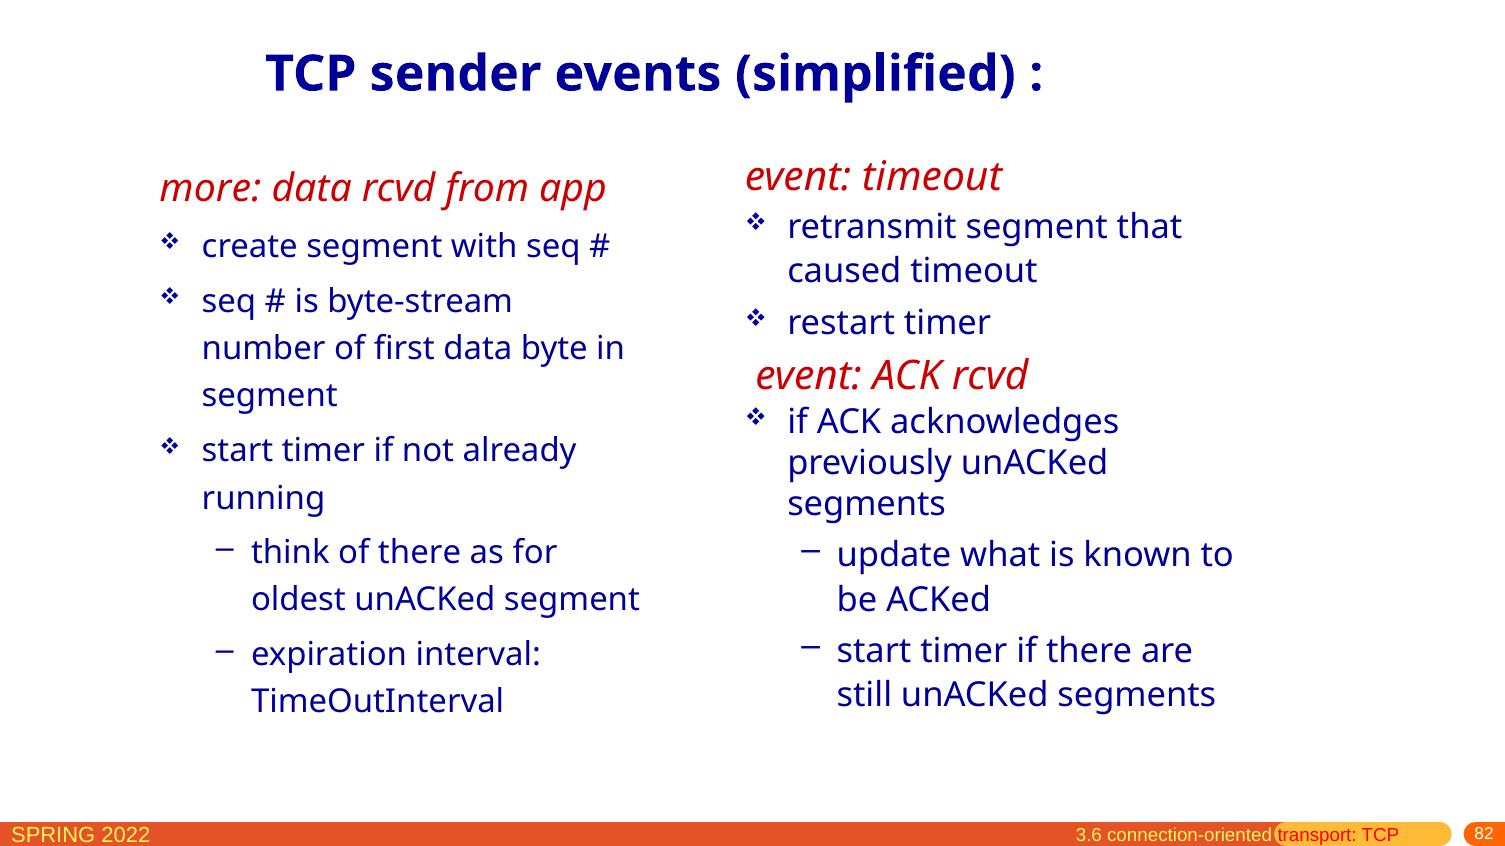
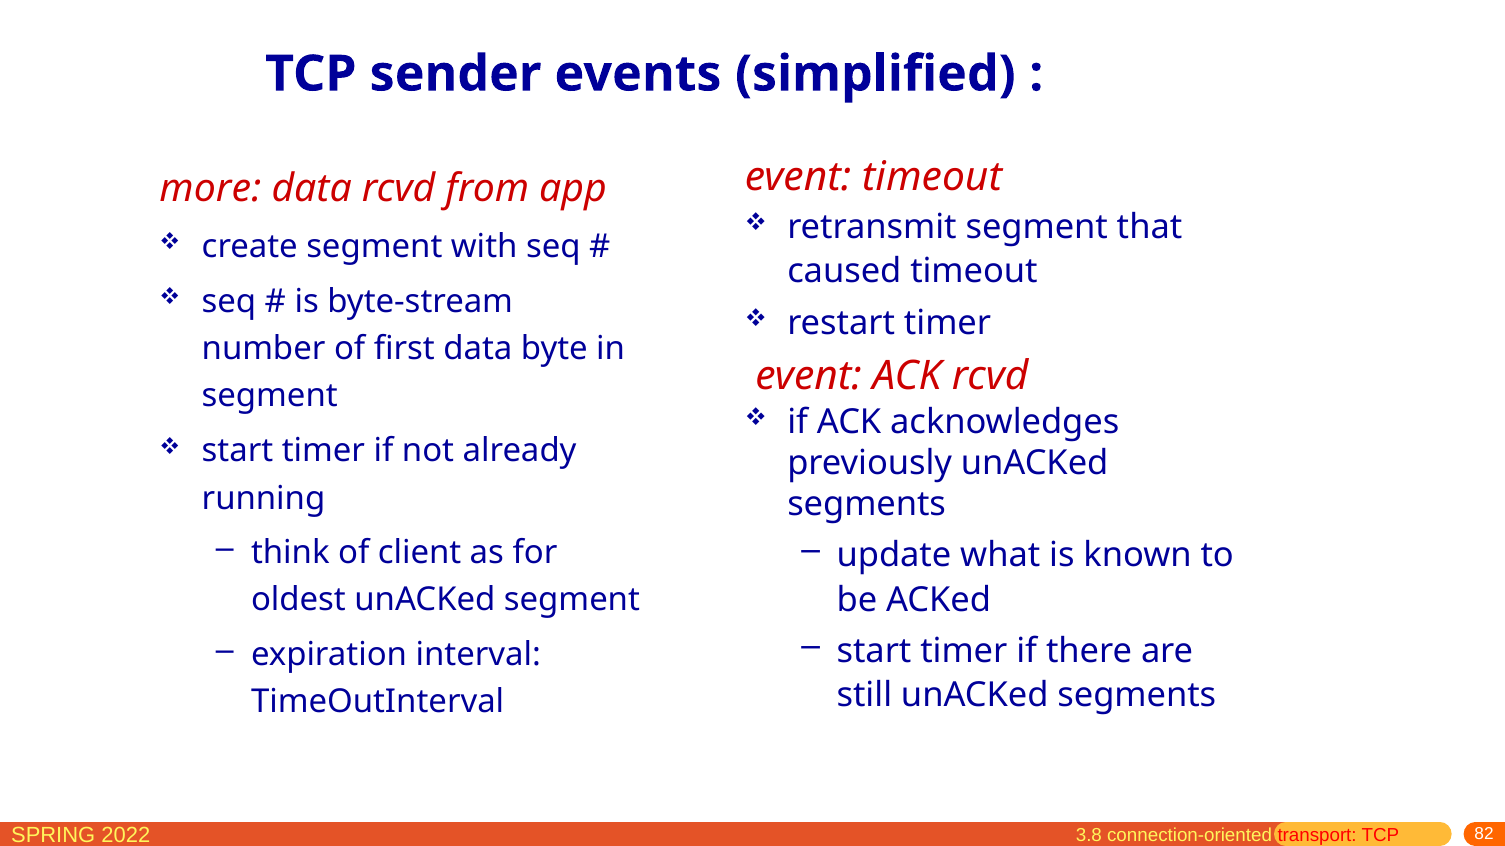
of there: there -> client
3.6: 3.6 -> 3.8
